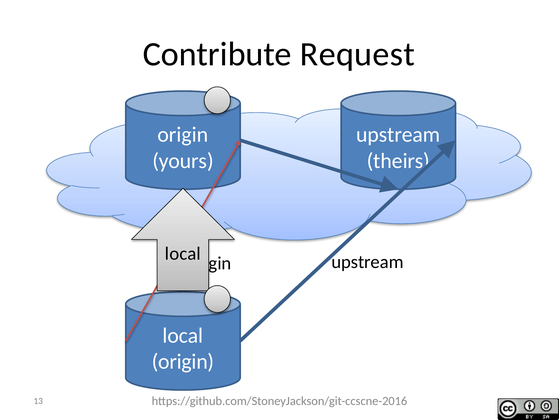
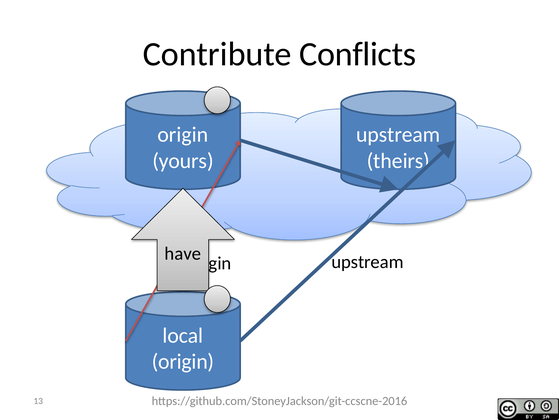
Request: Request -> Conflicts
local at (183, 253): local -> have
